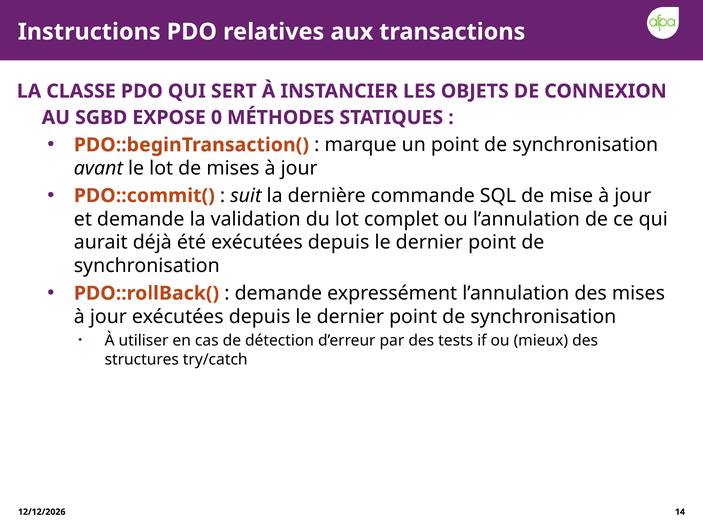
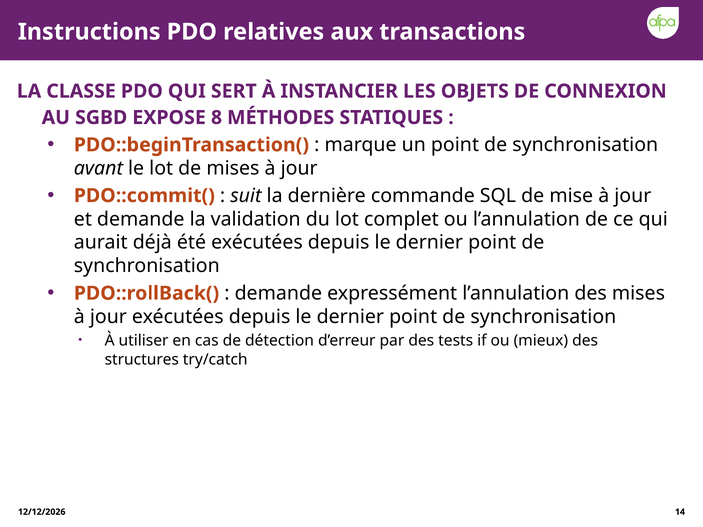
0: 0 -> 8
